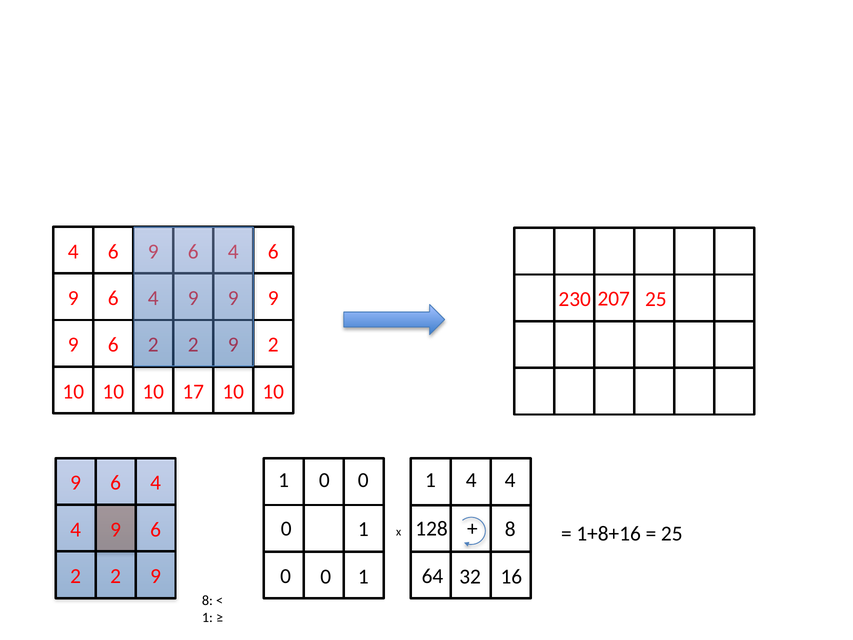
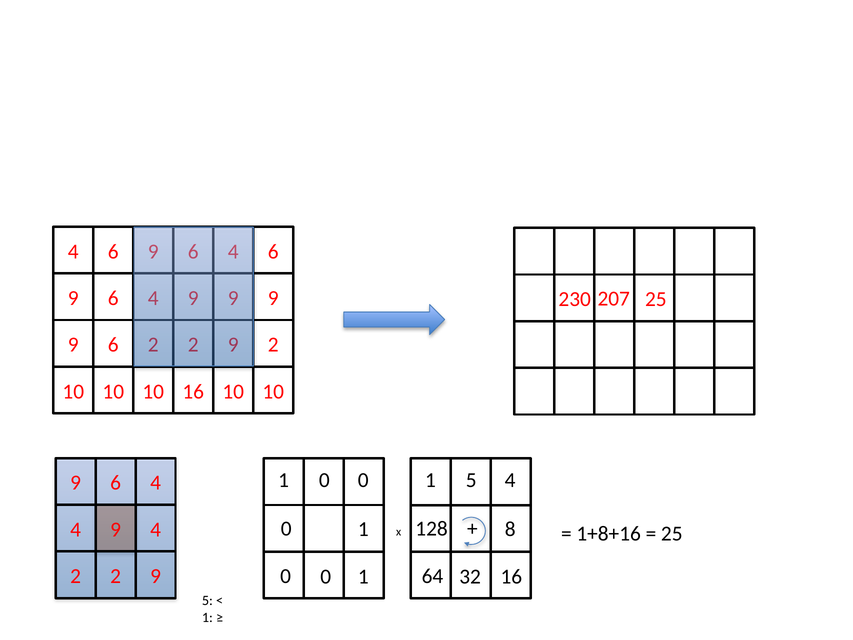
10 17: 17 -> 16
4 at (471, 480): 4 -> 5
6 at (156, 529): 6 -> 4
8 at (207, 601): 8 -> 5
